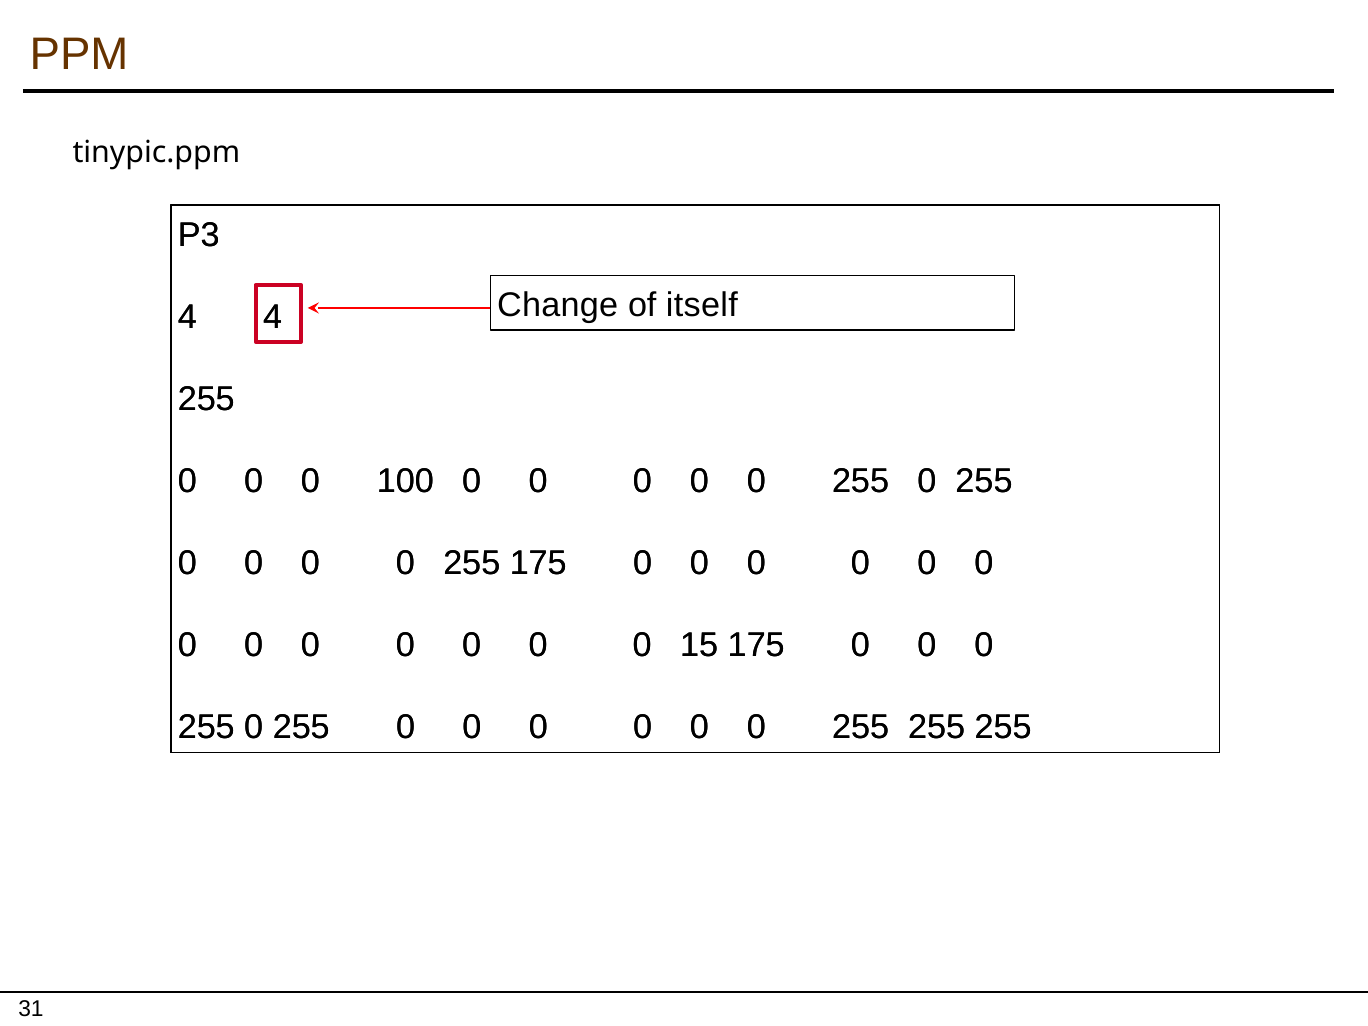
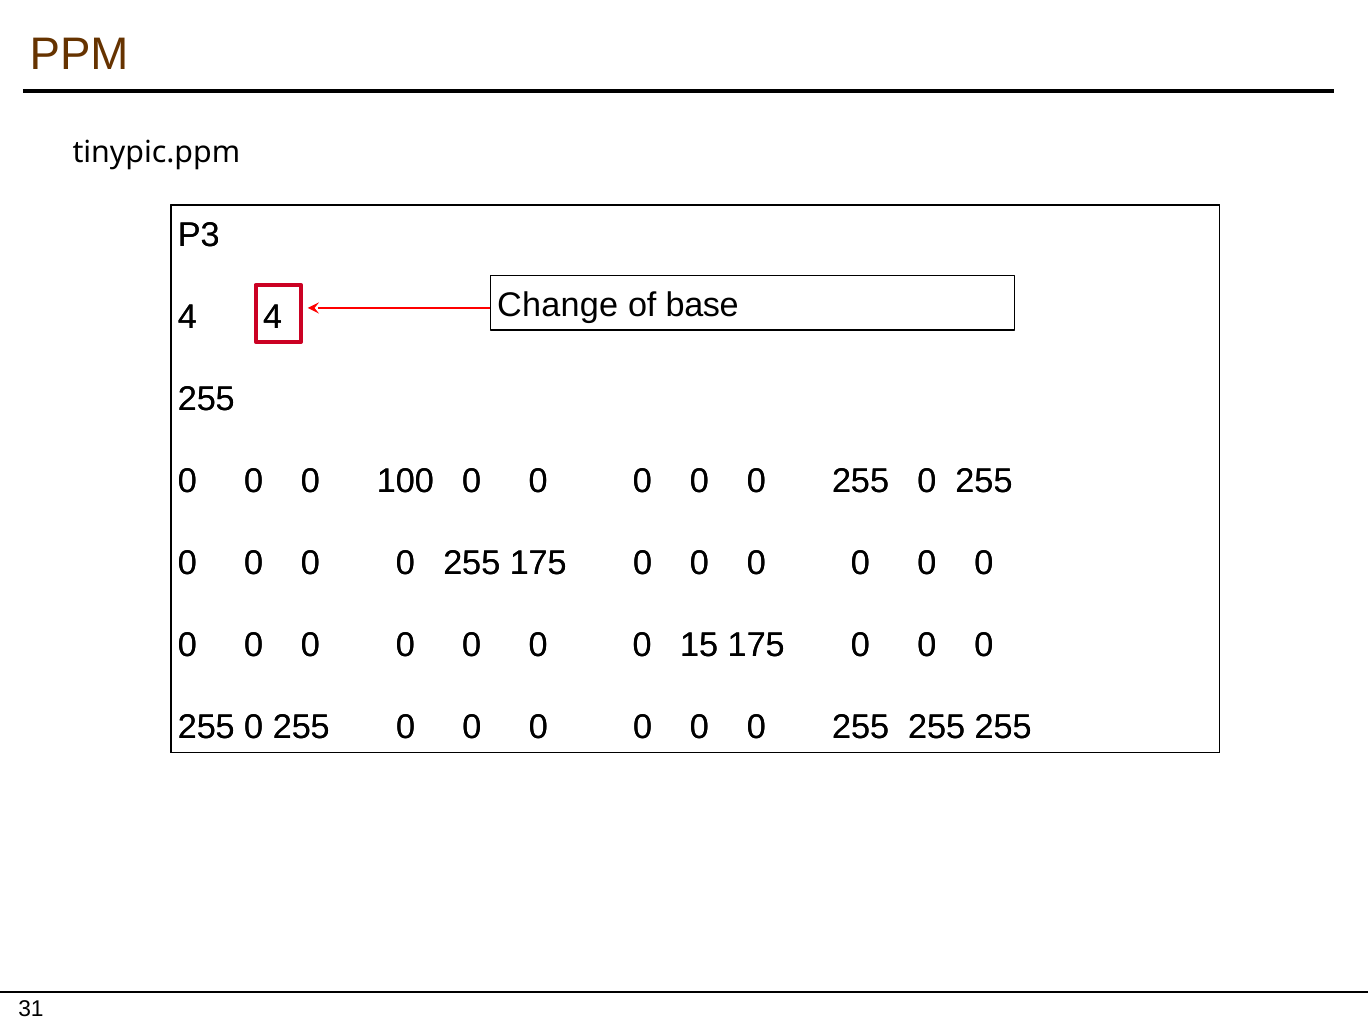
itself: itself -> base
